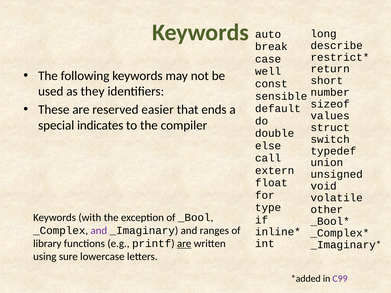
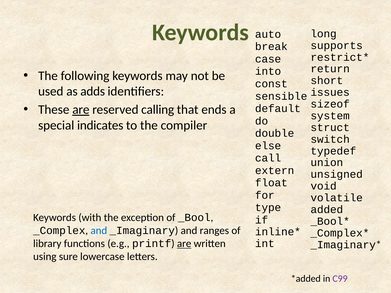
describe: describe -> supports
well: well -> into
they: they -> adds
number: number -> issues
are at (81, 110) underline: none -> present
easier: easier -> calling
values: values -> system
other: other -> added
and at (99, 231) colour: purple -> blue
